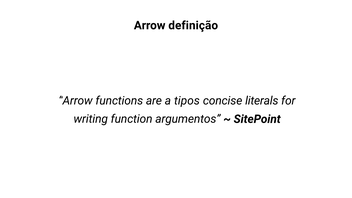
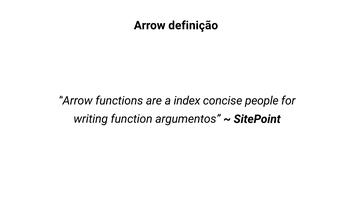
tipos: tipos -> index
literals: literals -> people
